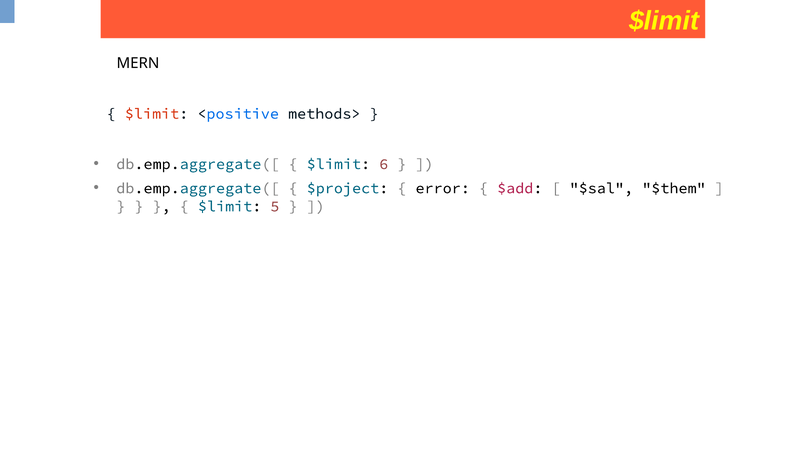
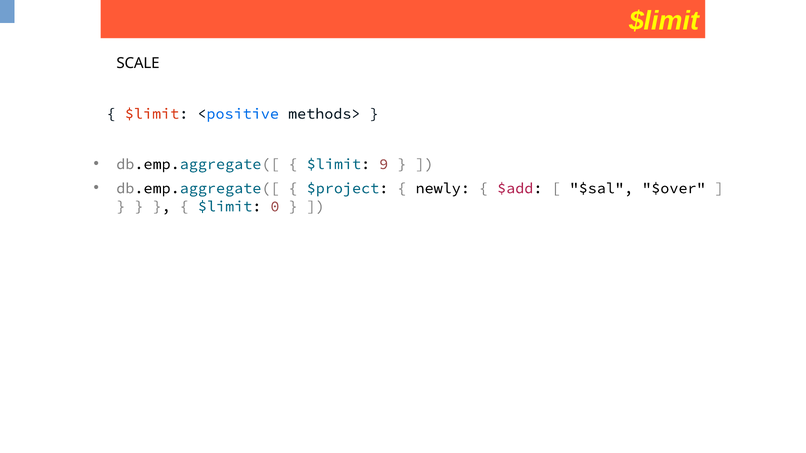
MERN: MERN -> SCALE
6: 6 -> 9
error: error -> newly
$them: $them -> $over
5: 5 -> 0
